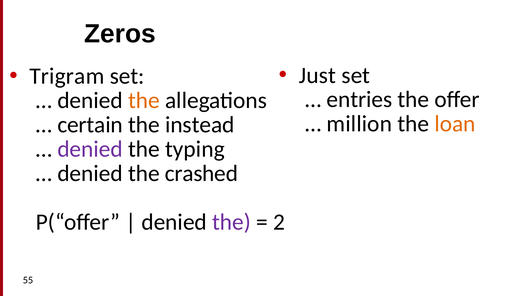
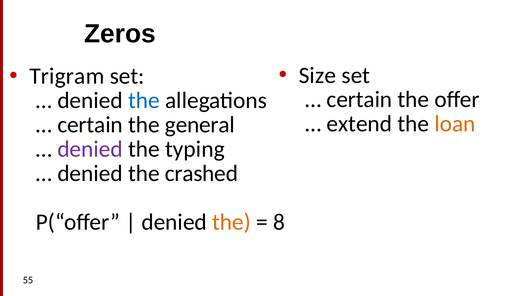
Just: Just -> Size
entries at (359, 100): entries -> certain
the at (144, 101) colour: orange -> blue
million: million -> extend
instead: instead -> general
the at (232, 222) colour: purple -> orange
2: 2 -> 8
